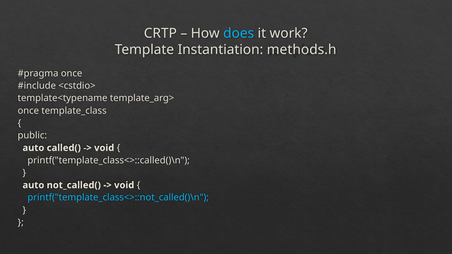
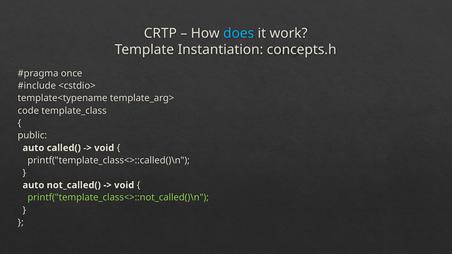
methods.h: methods.h -> concepts.h
once at (28, 111): once -> code
printf("template_class<>::not_called()\n colour: light blue -> light green
